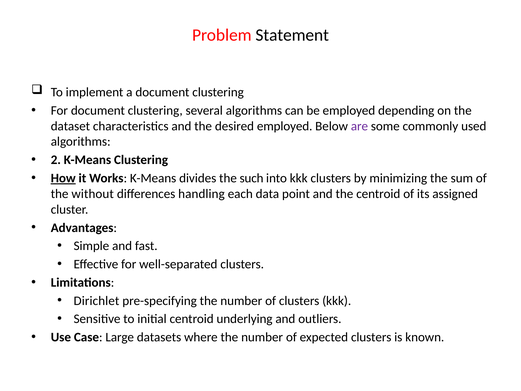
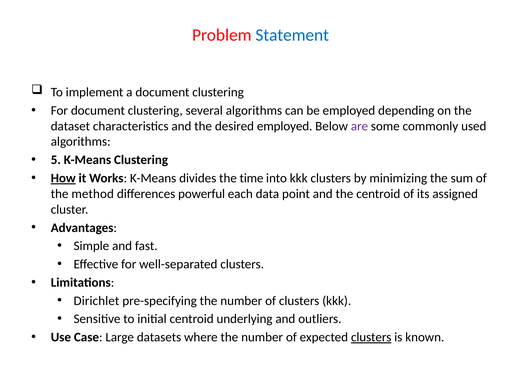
Statement colour: black -> blue
2: 2 -> 5
such: such -> time
without: without -> method
handling: handling -> powerful
clusters at (371, 337) underline: none -> present
